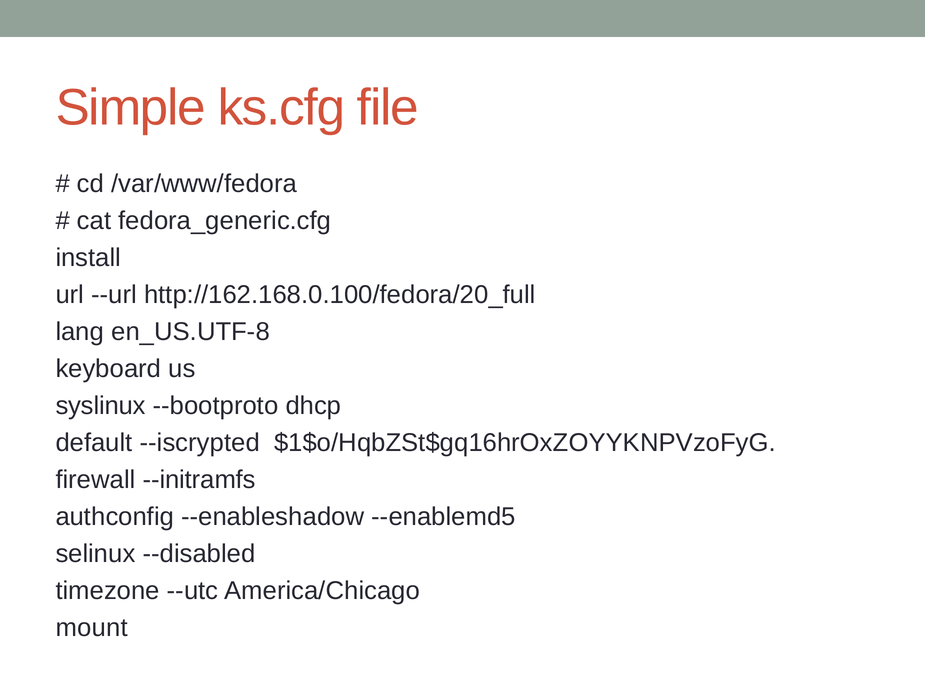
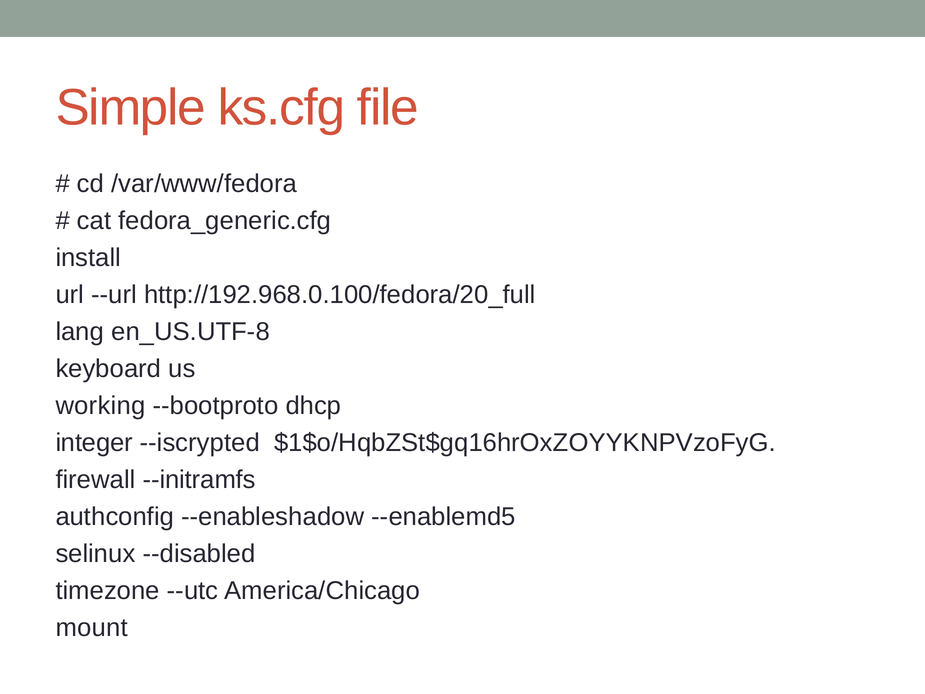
http://162.168.0.100/fedora/20_full: http://162.168.0.100/fedora/20_full -> http://192.968.0.100/fedora/20_full
syslinux: syslinux -> working
default: default -> integer
